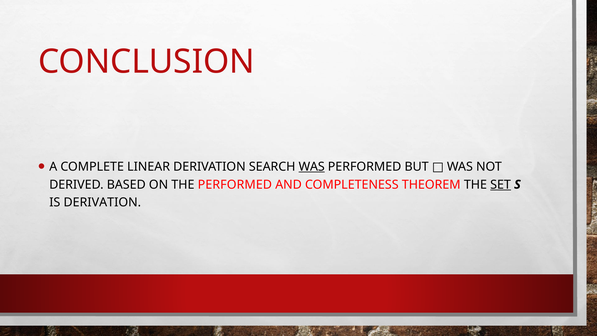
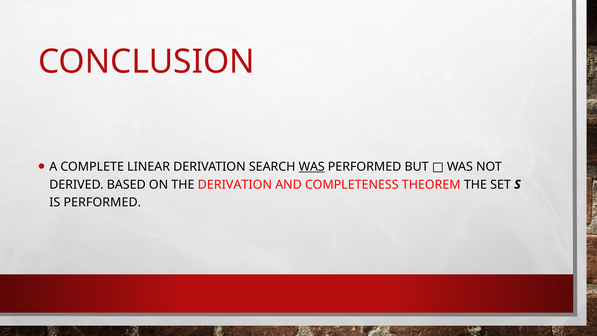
THE PERFORMED: PERFORMED -> DERIVATION
SET underline: present -> none
IS DERIVATION: DERIVATION -> PERFORMED
